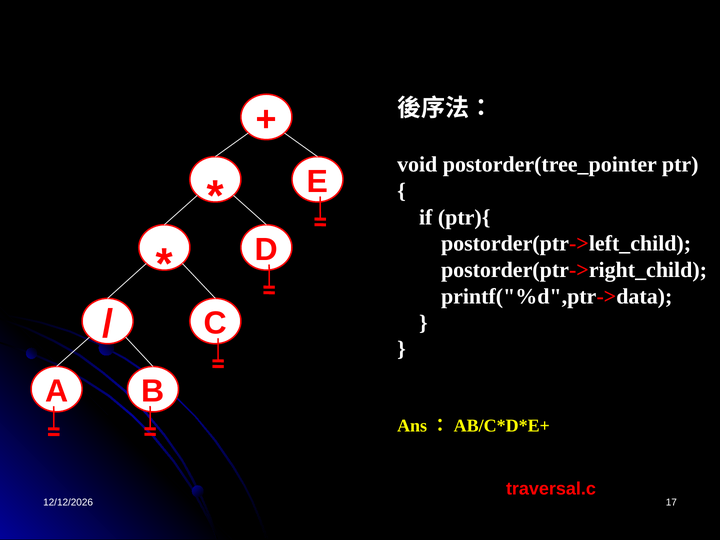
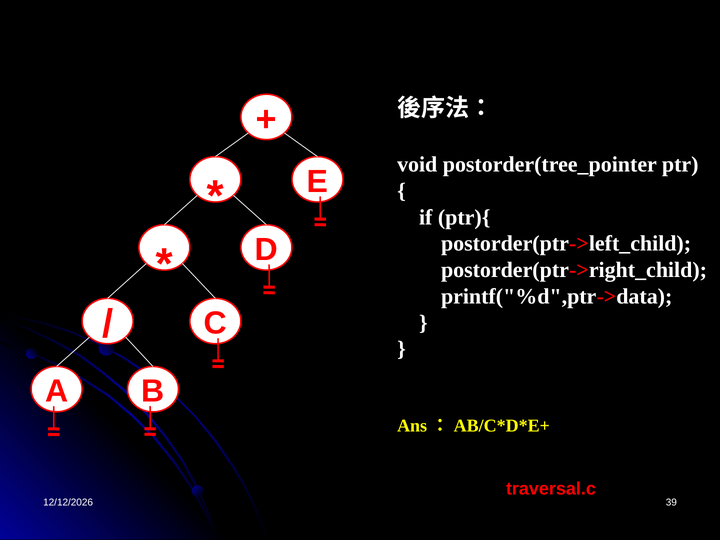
17: 17 -> 39
